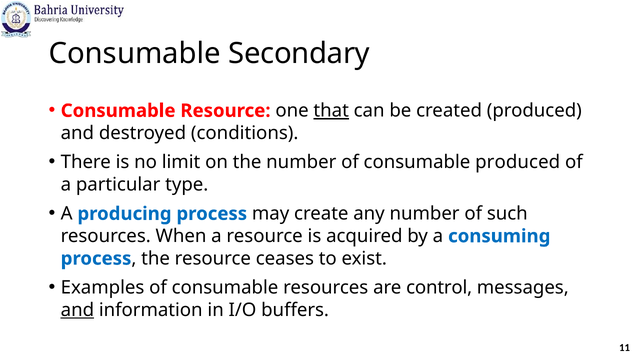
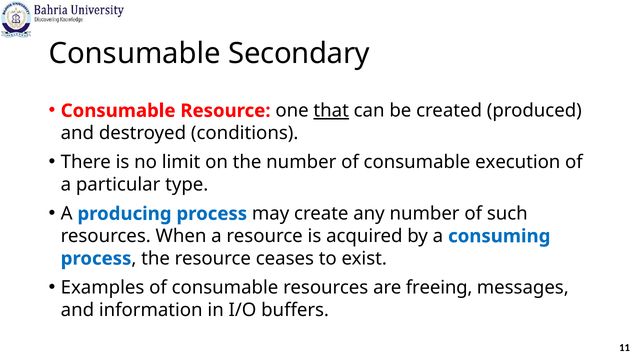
consumable produced: produced -> execution
control: control -> freeing
and at (77, 310) underline: present -> none
